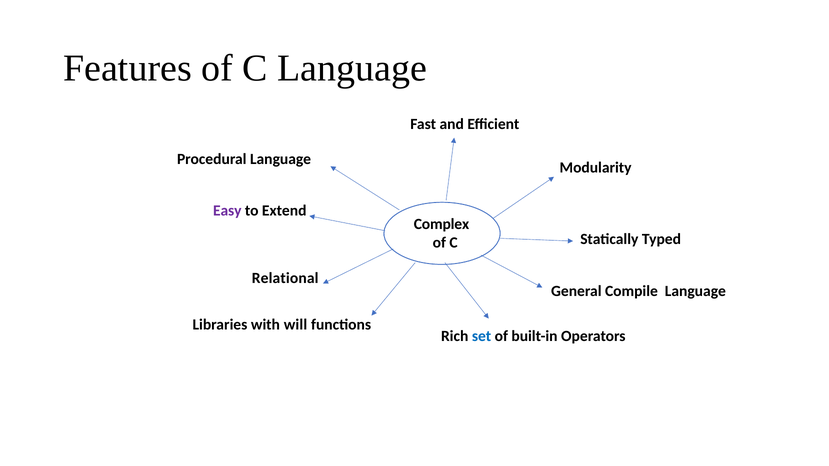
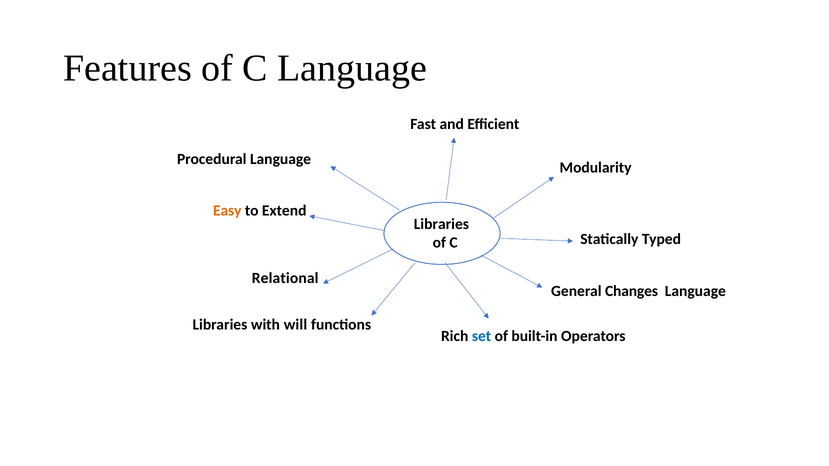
Easy colour: purple -> orange
Complex at (441, 224): Complex -> Libraries
Compile: Compile -> Changes
